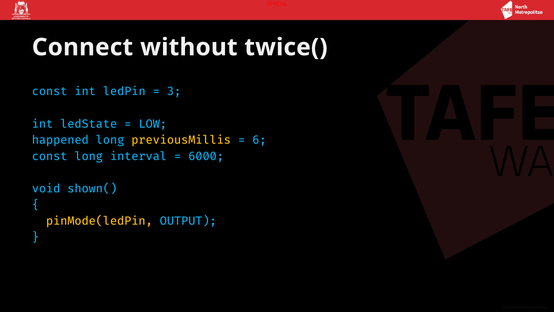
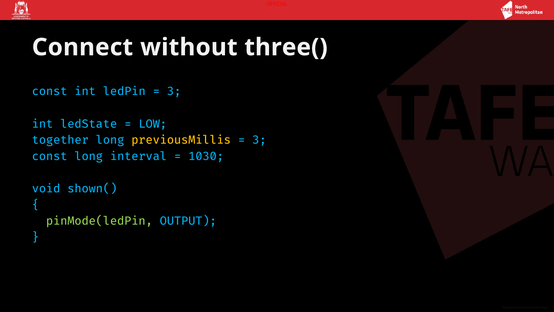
twice(: twice( -> three(
happened: happened -> together
6 at (259, 140): 6 -> 3
6000: 6000 -> 1030
pinMode(ledPin colour: yellow -> light green
